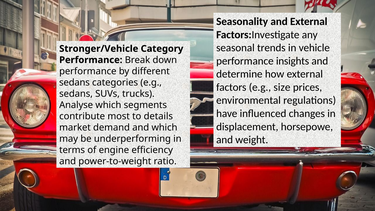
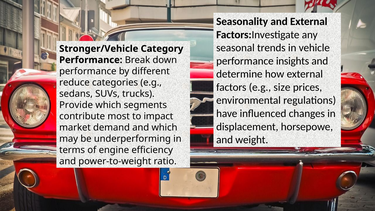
sedans at (74, 82): sedans -> reduce
Analyse: Analyse -> Provide
details: details -> impact
